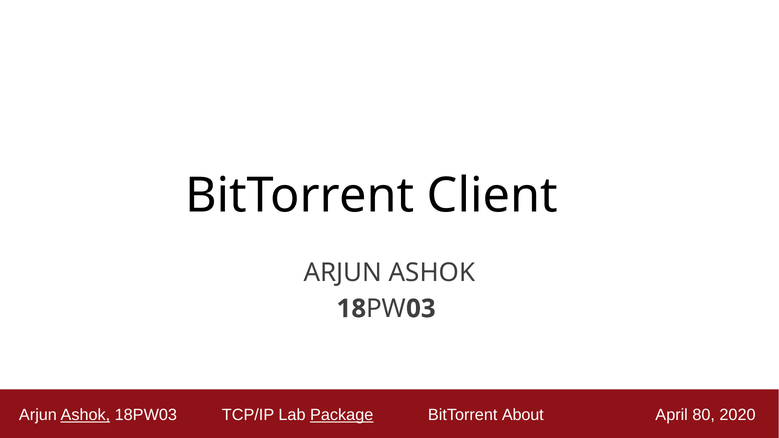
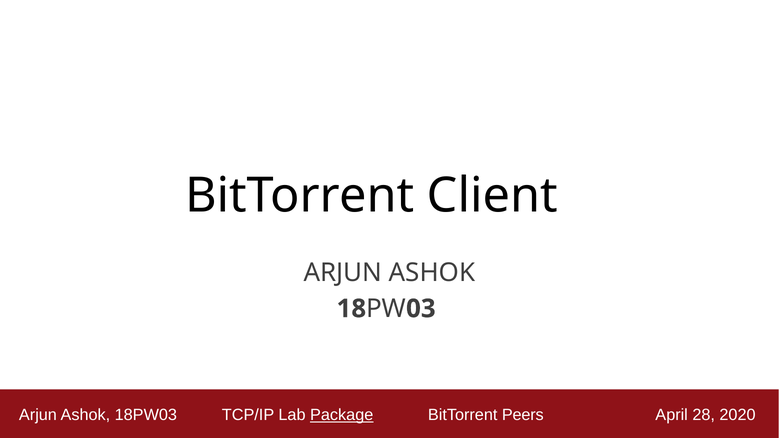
Ashok at (85, 415) underline: present -> none
About: About -> Peers
80: 80 -> 28
